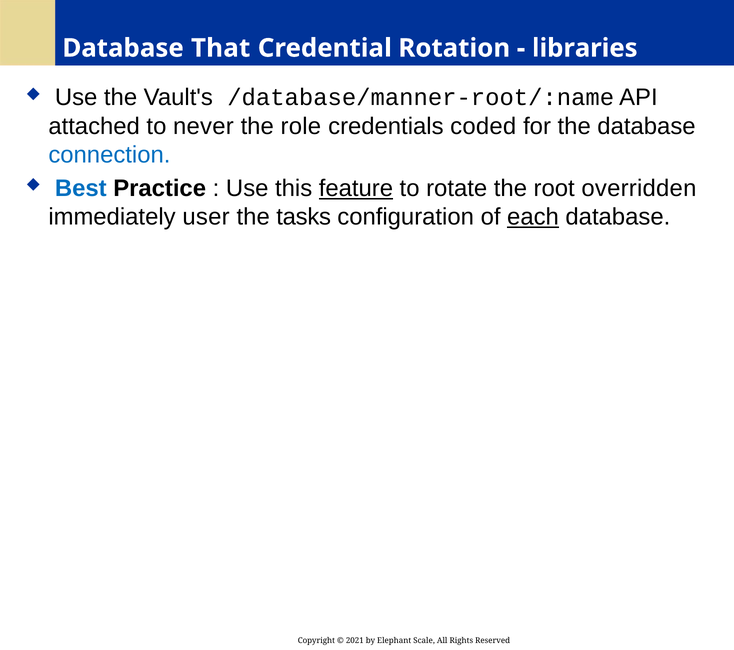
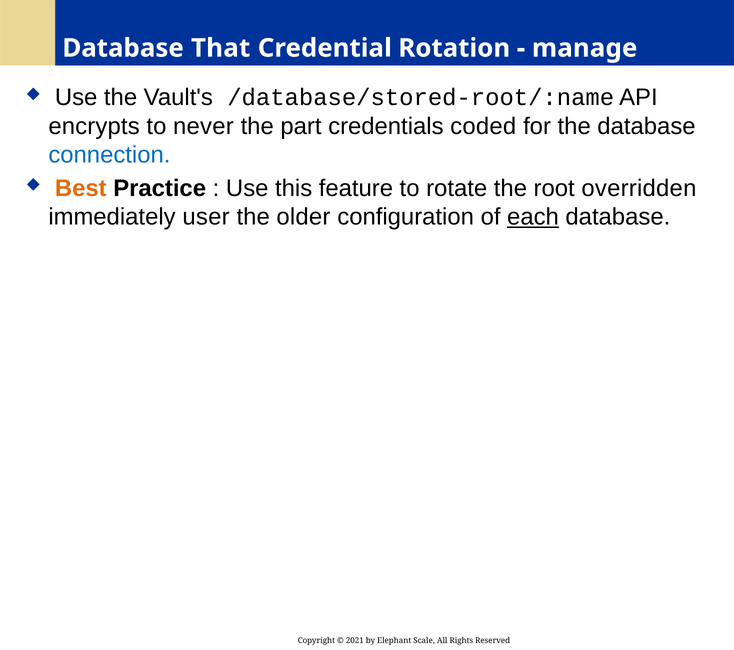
libraries: libraries -> manage
/database/manner-root/:name: /database/manner-root/:name -> /database/stored-root/:name
attached: attached -> encrypts
role: role -> part
Best colour: blue -> orange
feature underline: present -> none
tasks: tasks -> older
